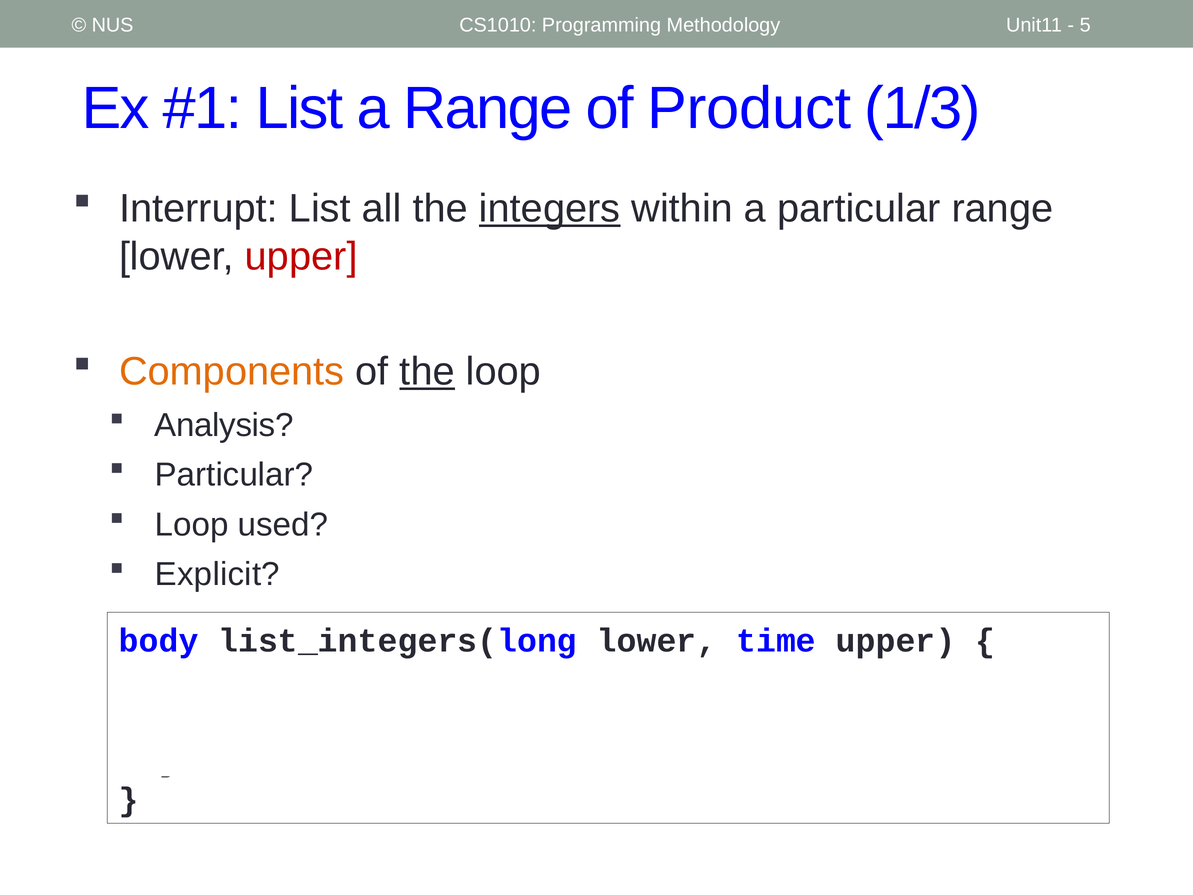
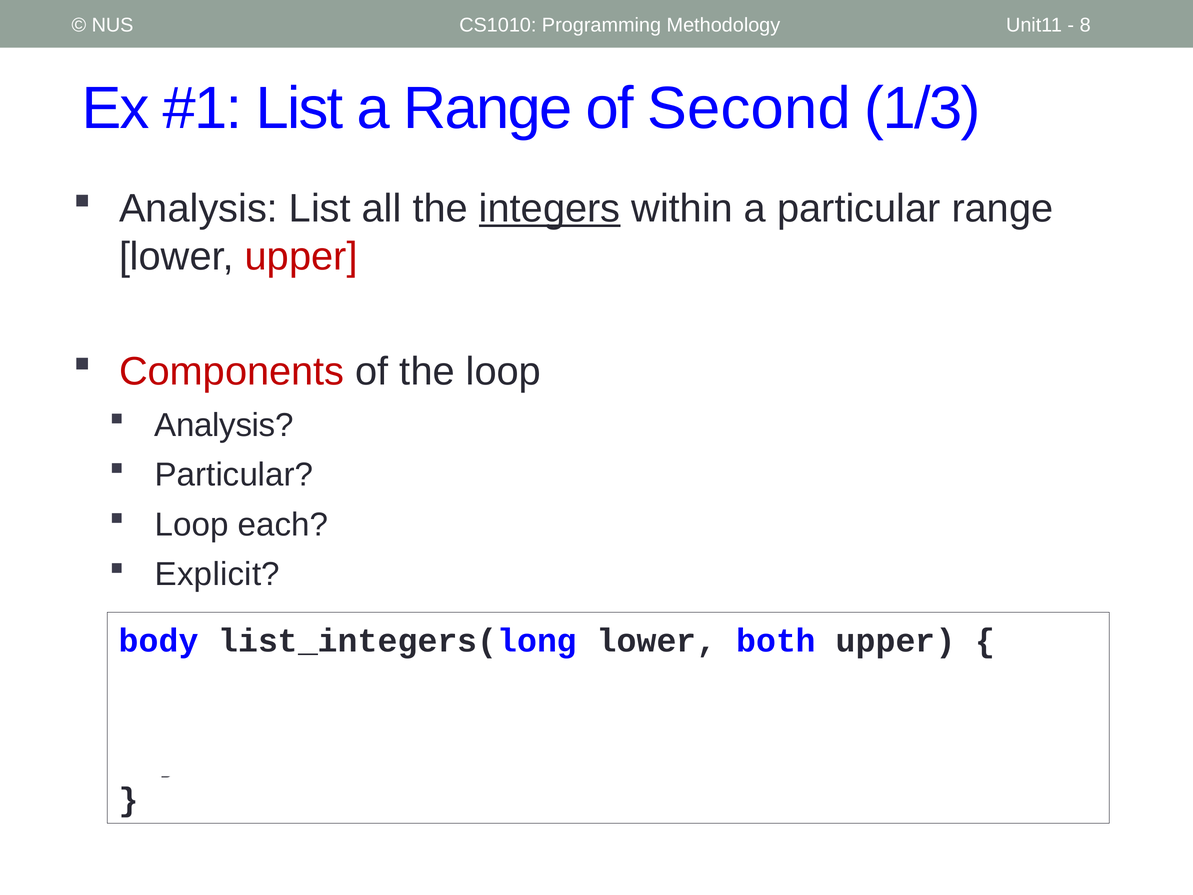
5: 5 -> 8
Product: Product -> Second
Interrupt at (198, 209): Interrupt -> Analysis
Components colour: orange -> red
the at (427, 372) underline: present -> none
used: used -> each
time: time -> both
